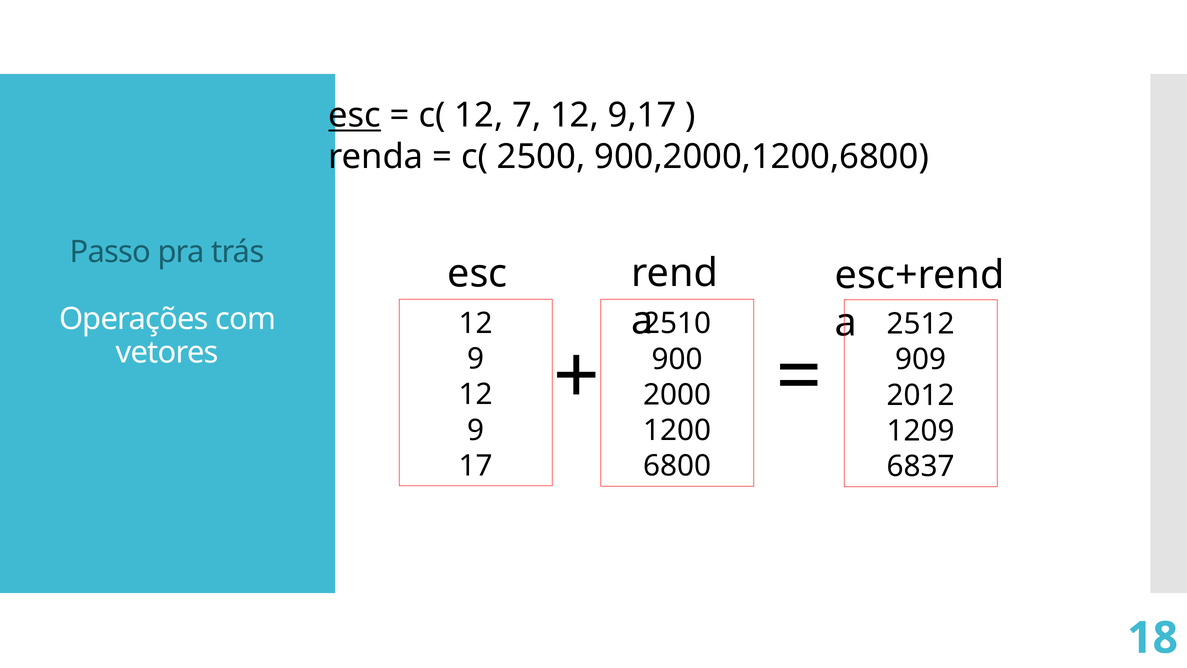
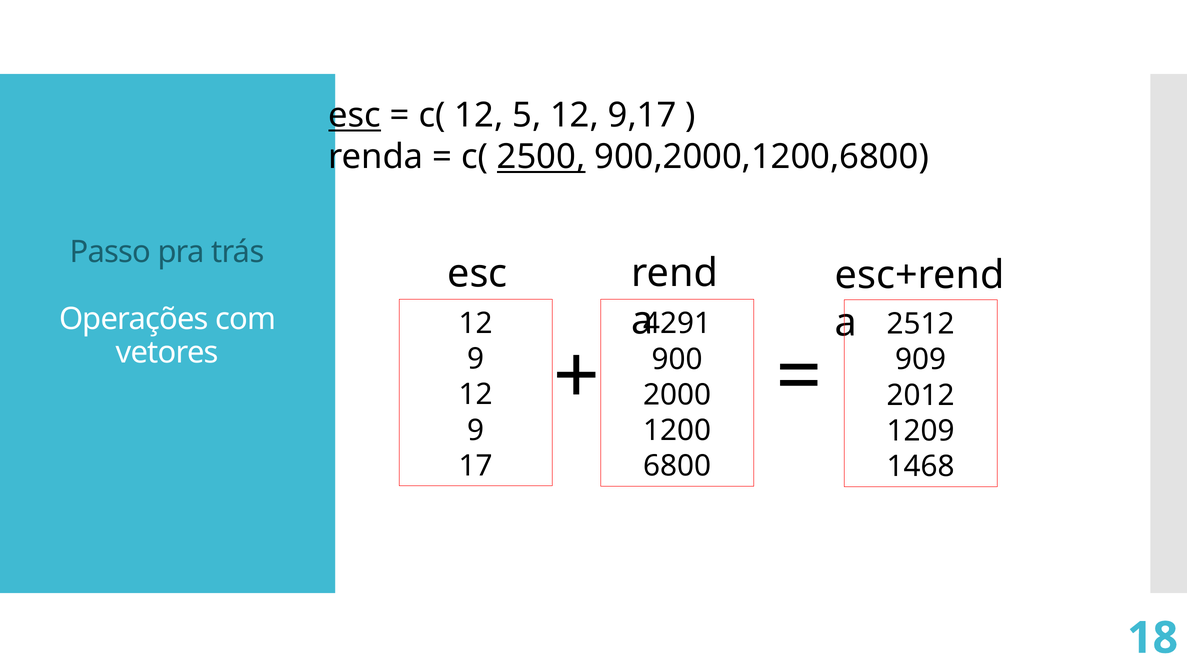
7: 7 -> 5
2500 underline: none -> present
2510: 2510 -> 4291
6837: 6837 -> 1468
